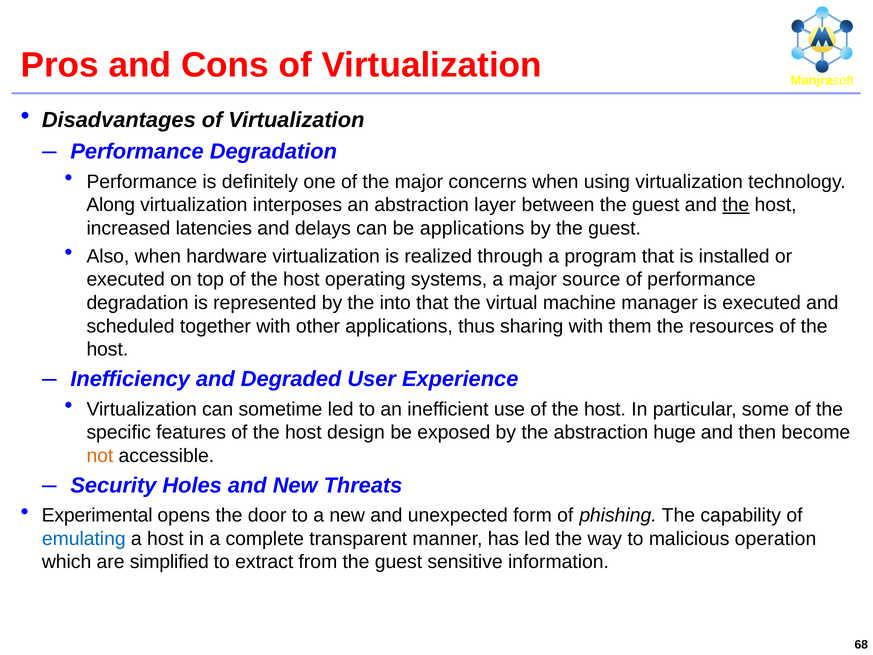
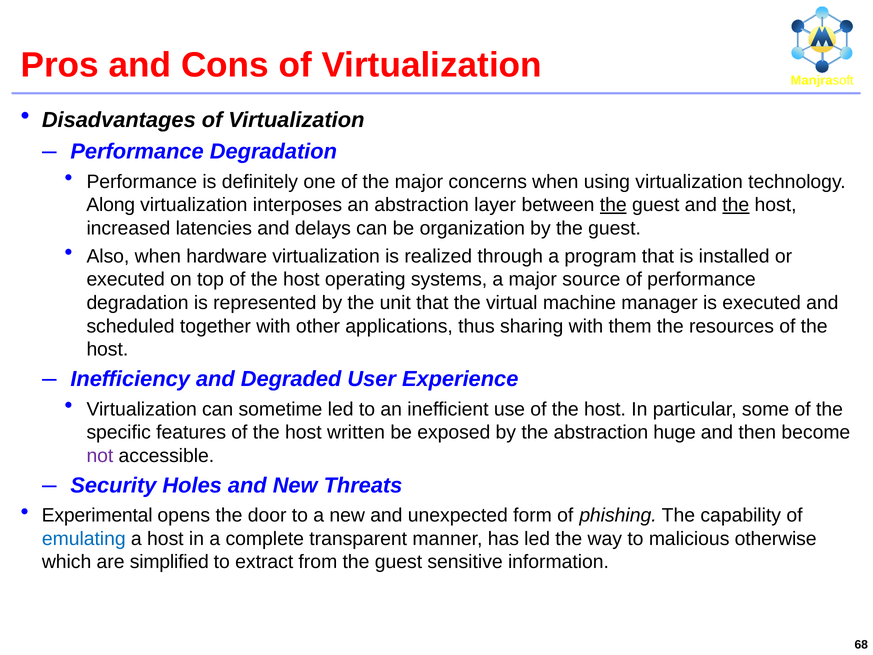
the at (613, 205) underline: none -> present
be applications: applications -> organization
into: into -> unit
design: design -> written
not colour: orange -> purple
operation: operation -> otherwise
